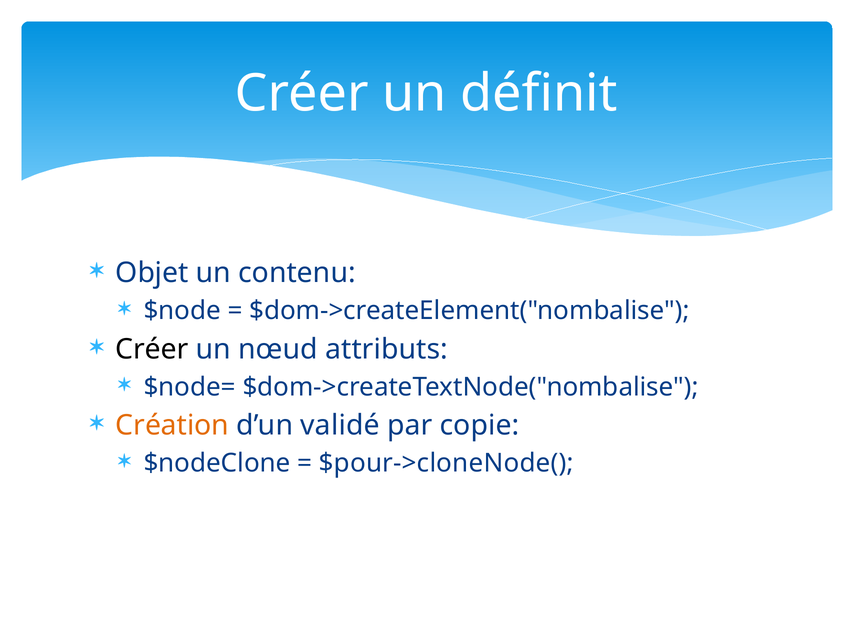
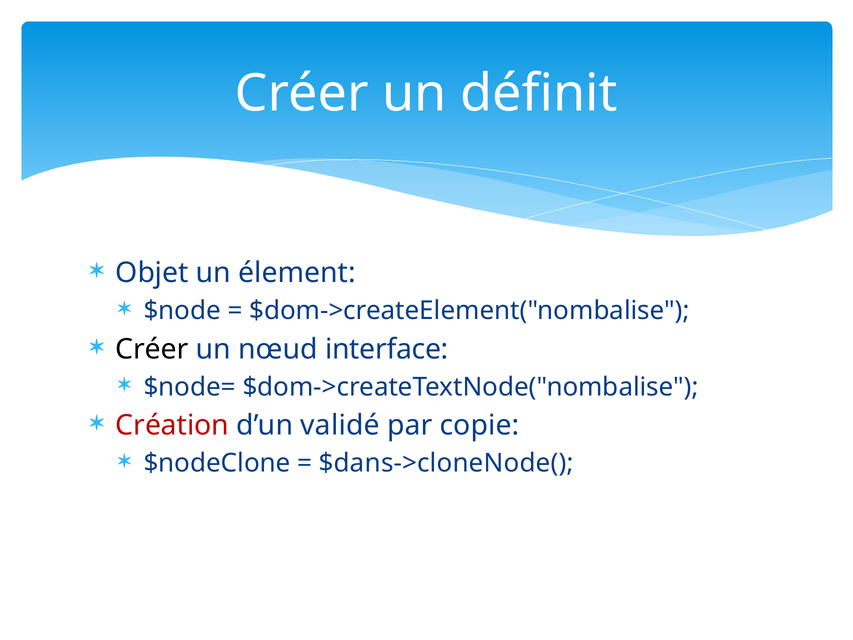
contenu: contenu -> élement
attributs: attributs -> interface
Création colour: orange -> red
$pour->cloneNode(: $pour->cloneNode( -> $dans->cloneNode(
